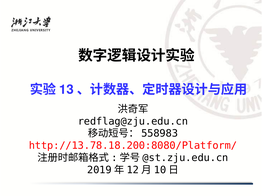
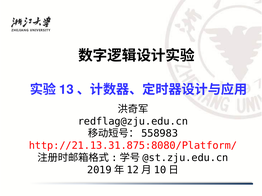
http://13.78.18.200:8080/Platform/: http://13.78.18.200:8080/Platform/ -> http://21.13.31.875:8080/Platform/
